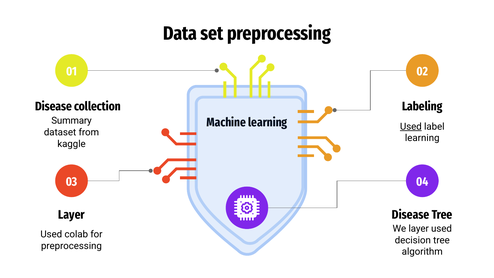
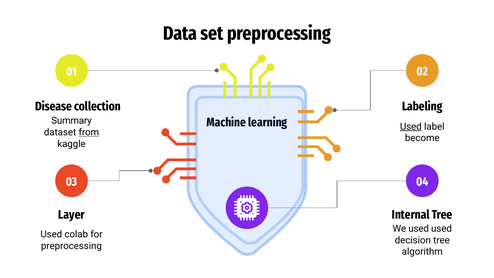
from underline: none -> present
learning at (422, 138): learning -> become
Disease at (411, 215): Disease -> Internal
We layer: layer -> used
